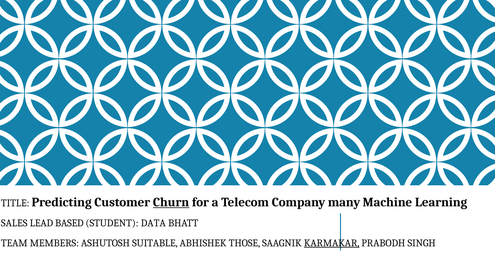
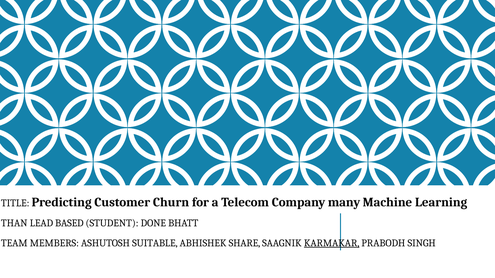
Churn underline: present -> none
SALES: SALES -> THAN
DATA: DATA -> DONE
THOSE: THOSE -> SHARE
